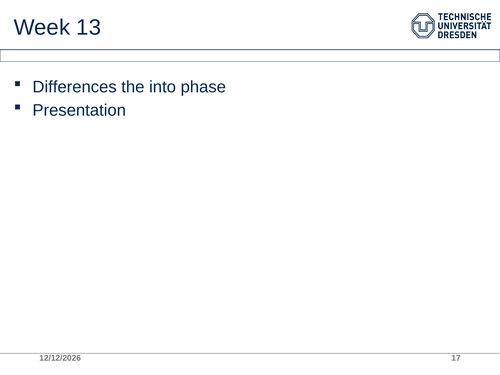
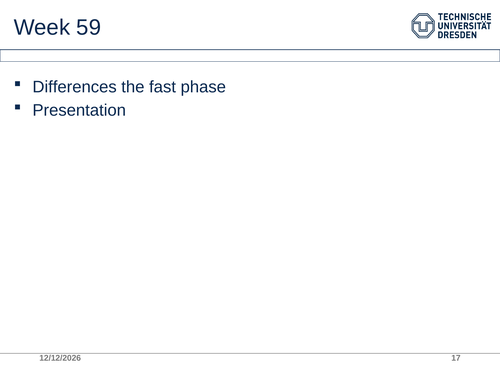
13: 13 -> 59
into: into -> fast
